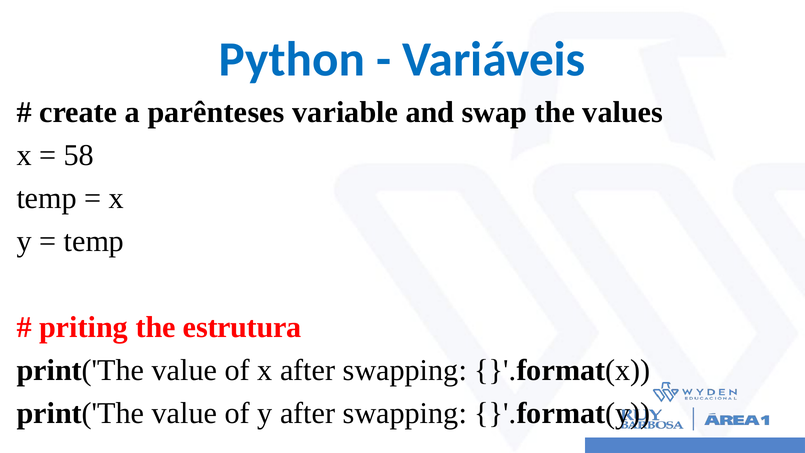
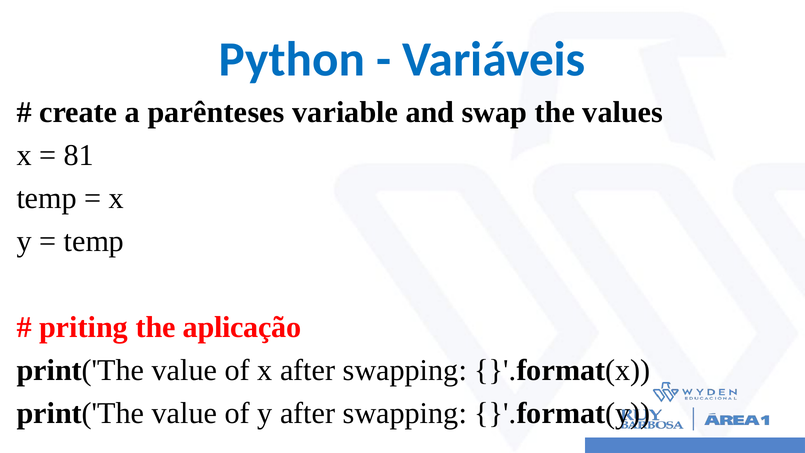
58: 58 -> 81
estrutura: estrutura -> aplicação
